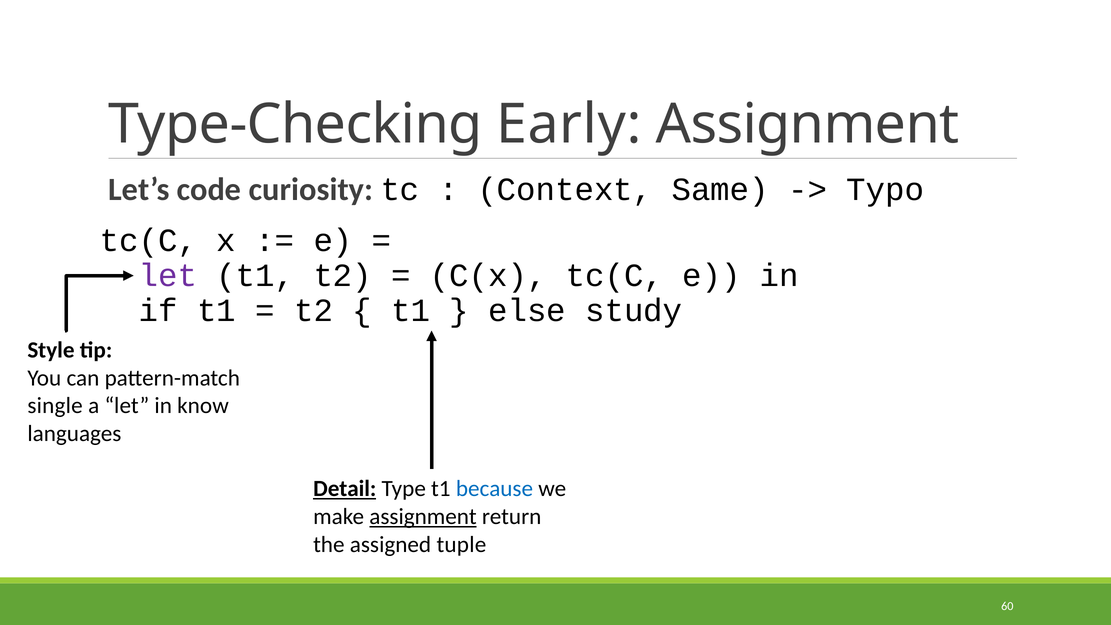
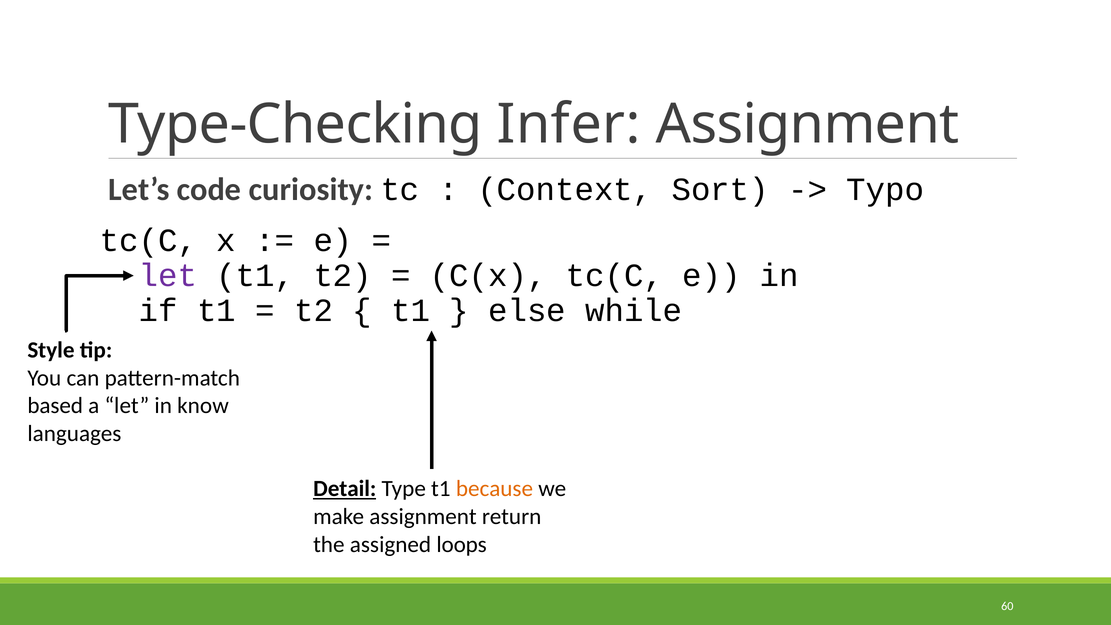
Early: Early -> Infer
Same: Same -> Sort
study: study -> while
single: single -> based
because colour: blue -> orange
assignment at (423, 517) underline: present -> none
tuple: tuple -> loops
